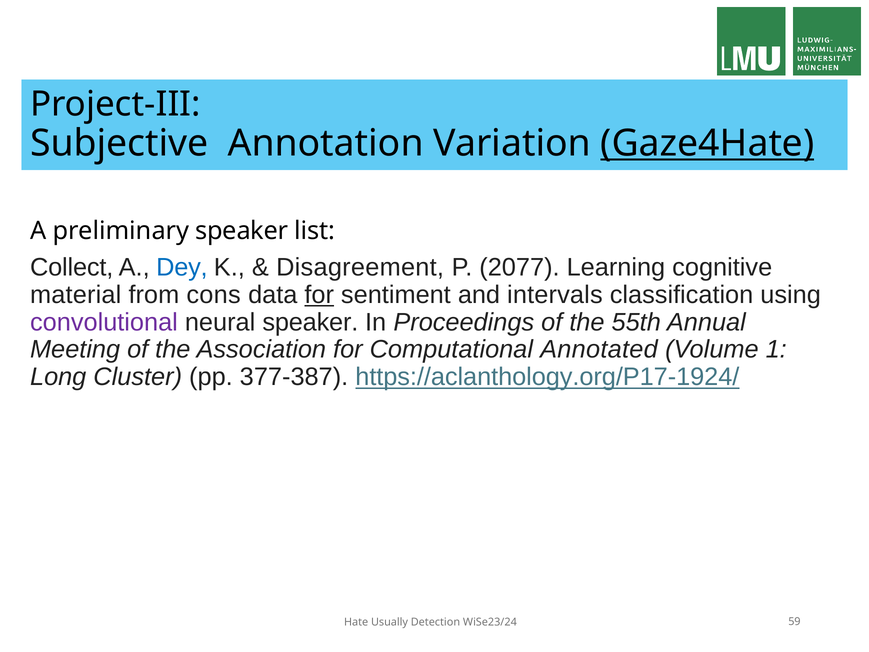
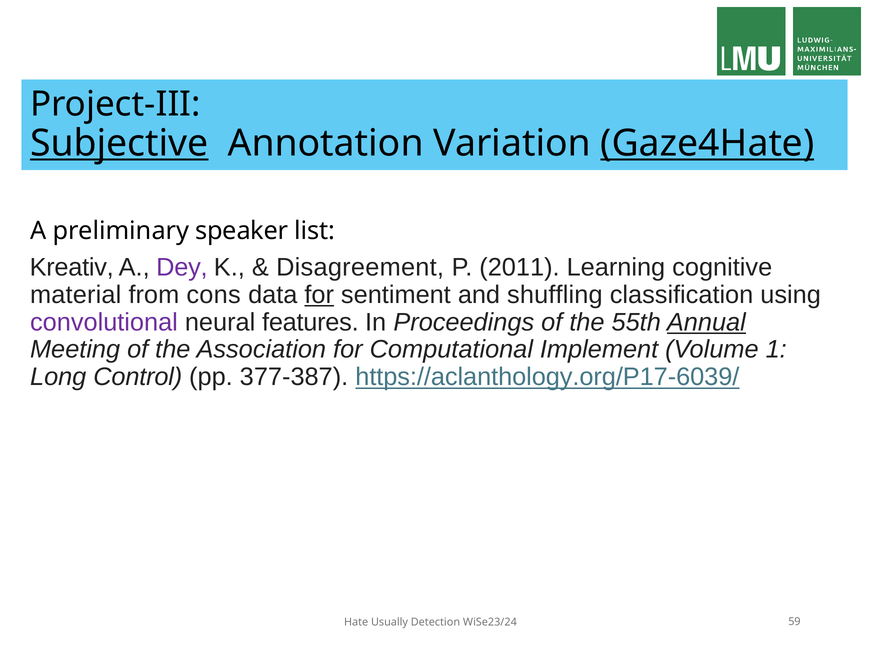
Subjective underline: none -> present
Collect: Collect -> Kreativ
Dey colour: blue -> purple
2077: 2077 -> 2011
intervals: intervals -> shuffling
neural speaker: speaker -> features
Annual underline: none -> present
Annotated: Annotated -> Implement
Cluster: Cluster -> Control
https://aclanthology.org/P17-1924/: https://aclanthology.org/P17-1924/ -> https://aclanthology.org/P17-6039/
